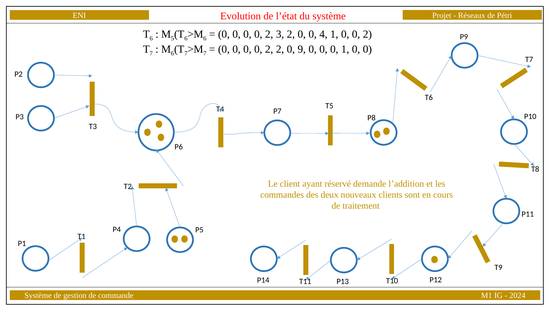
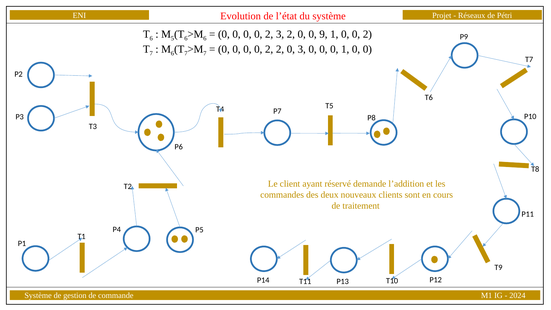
4: 4 -> 9
0 9: 9 -> 3
